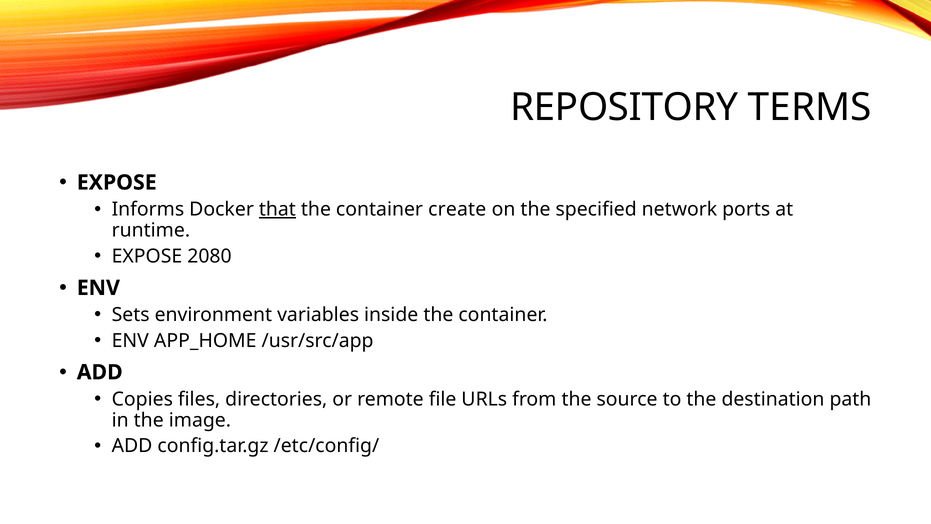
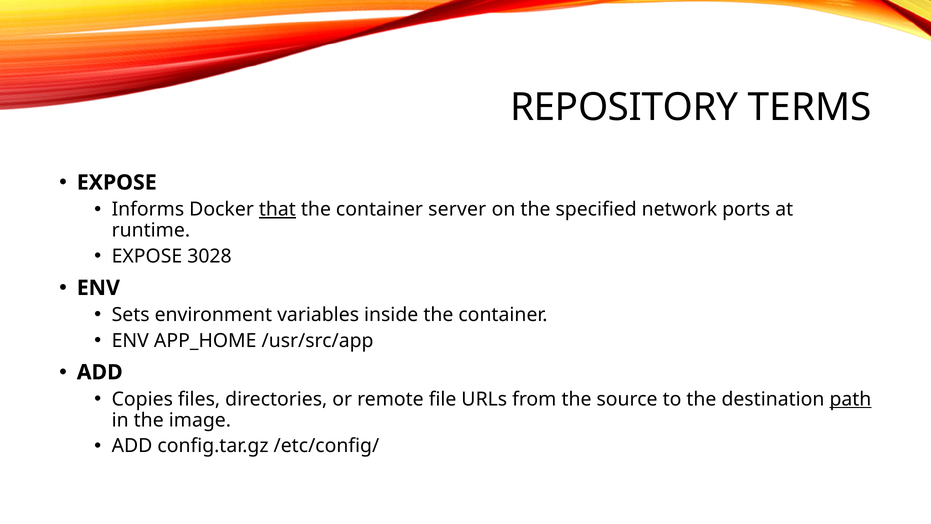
create: create -> server
2080: 2080 -> 3028
path underline: none -> present
